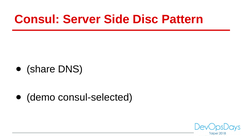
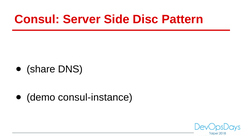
consul-selected: consul-selected -> consul-instance
